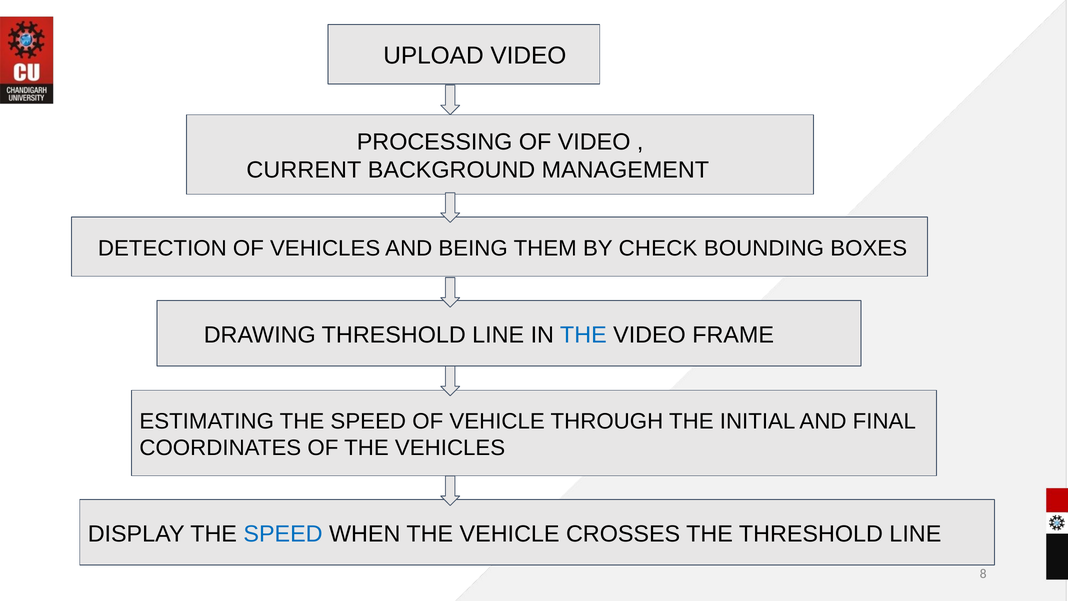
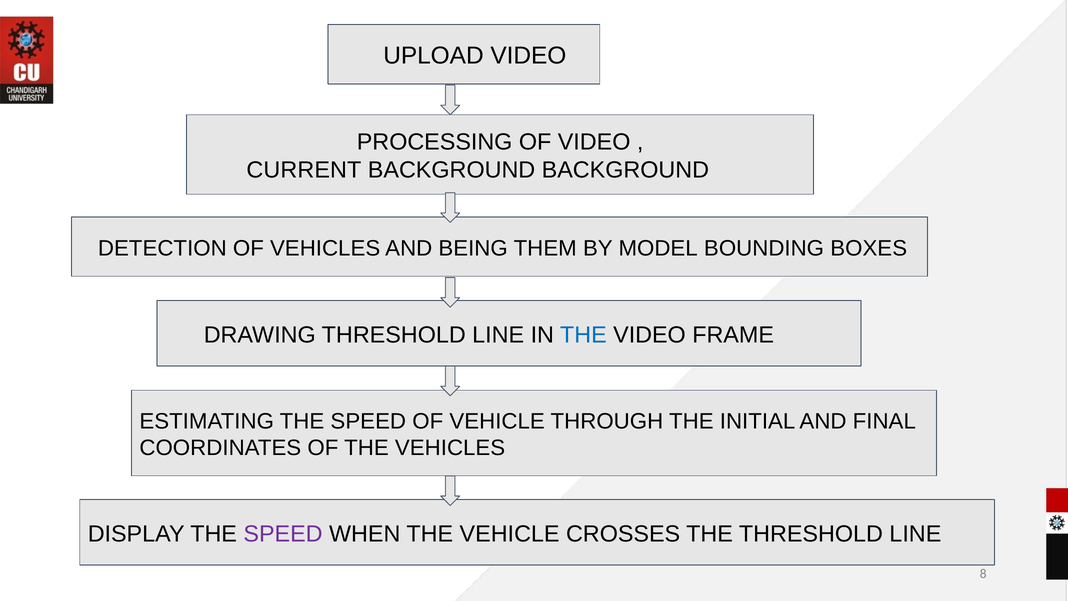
BACKGROUND MANAGEMENT: MANAGEMENT -> BACKGROUND
CHECK: CHECK -> MODEL
SPEED at (283, 534) colour: blue -> purple
